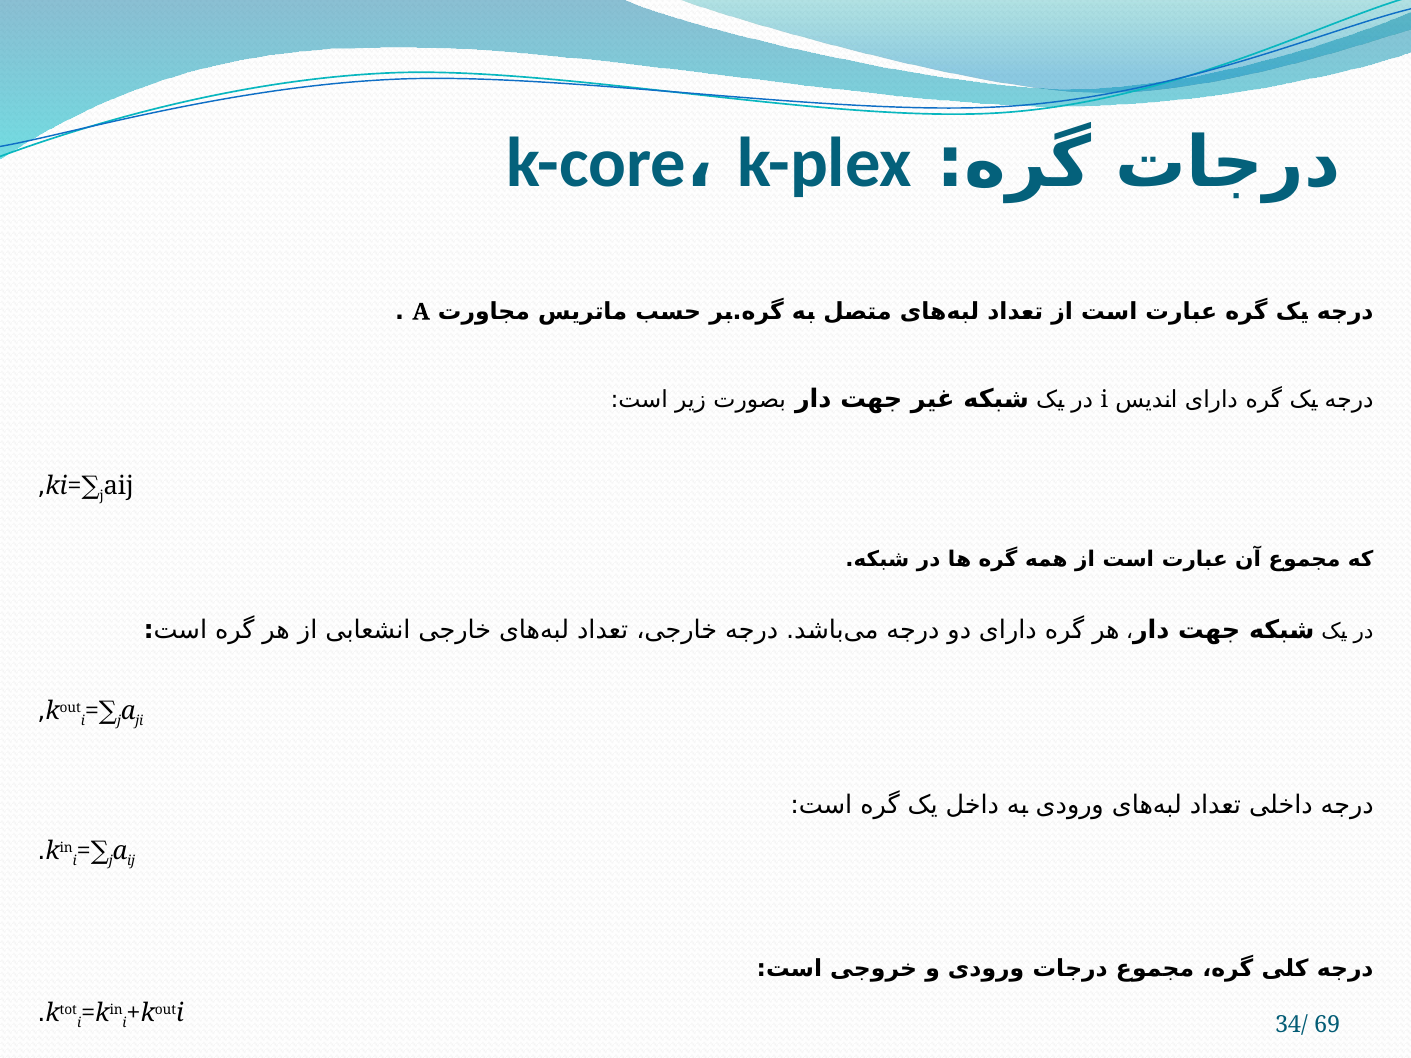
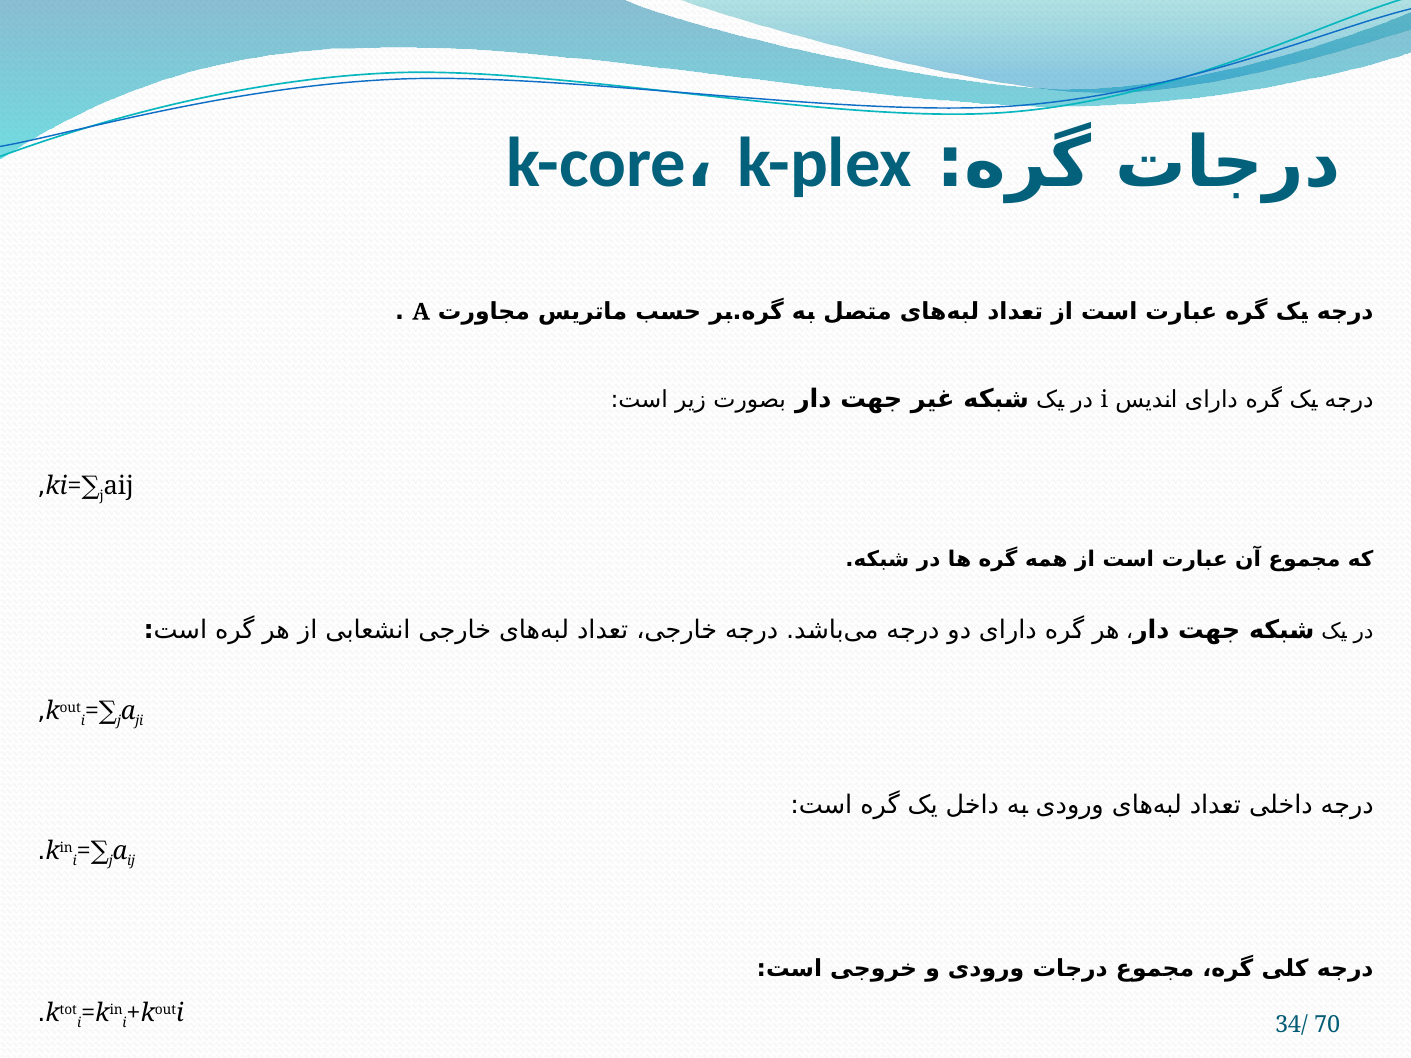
69: 69 -> 70
